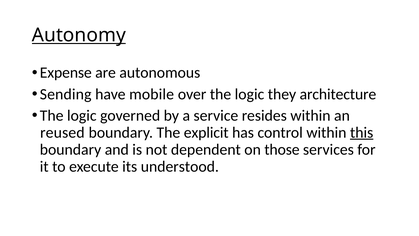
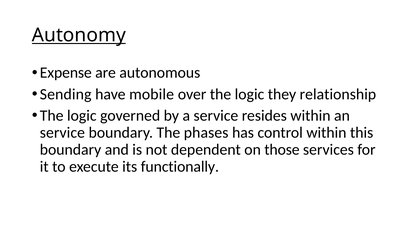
architecture: architecture -> relationship
reused at (62, 132): reused -> service
explicit: explicit -> phases
this underline: present -> none
understood: understood -> functionally
